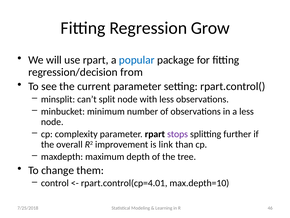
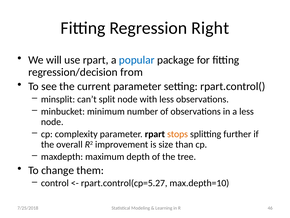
Grow: Grow -> Right
stops colour: purple -> orange
link: link -> size
rpart.control(cp=4.01: rpart.control(cp=4.01 -> rpart.control(cp=5.27
